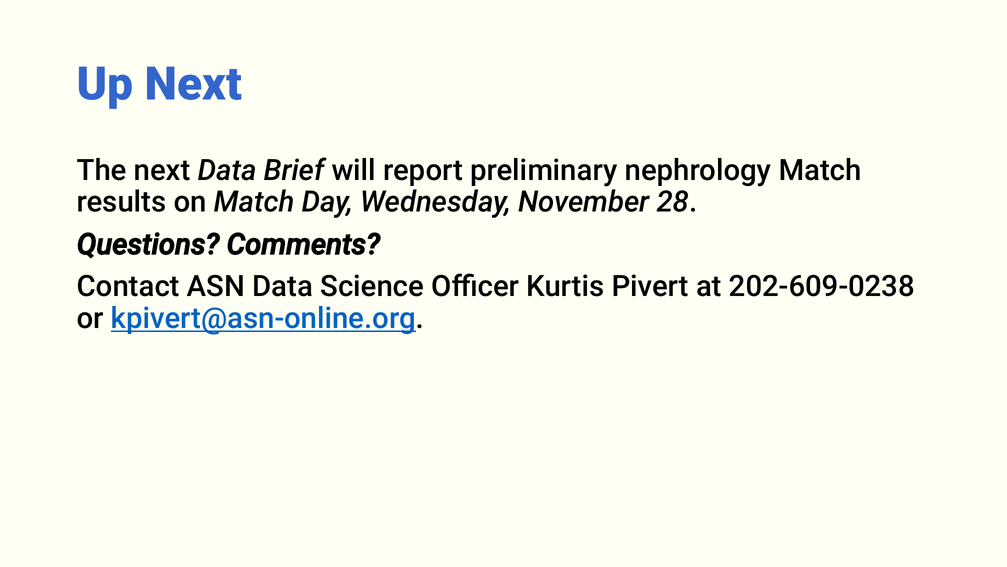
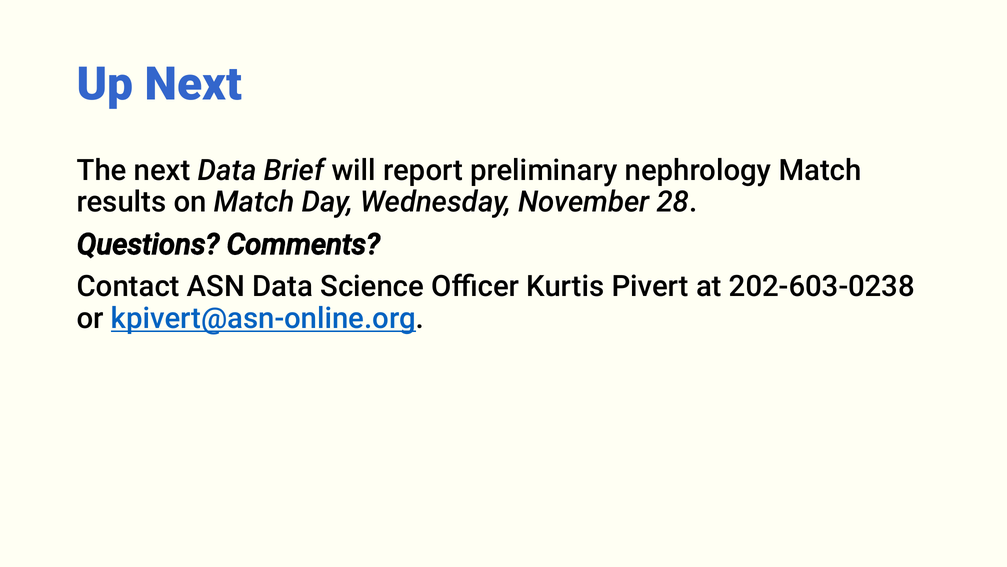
202-609-0238: 202-609-0238 -> 202-603-0238
